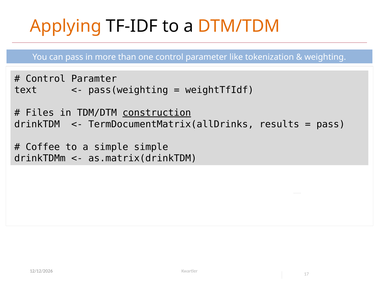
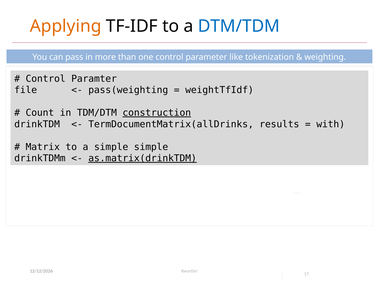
DTM/TDM colour: orange -> blue
text: text -> file
Files: Files -> Count
pass at (331, 124): pass -> with
Coffee: Coffee -> Matrix
as.matrix(drinkTDM underline: none -> present
